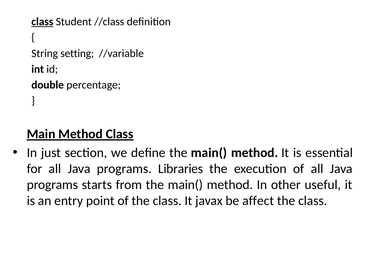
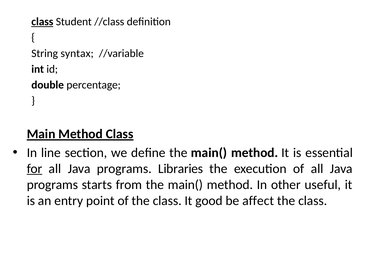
setting: setting -> syntax
just: just -> line
for underline: none -> present
javax: javax -> good
